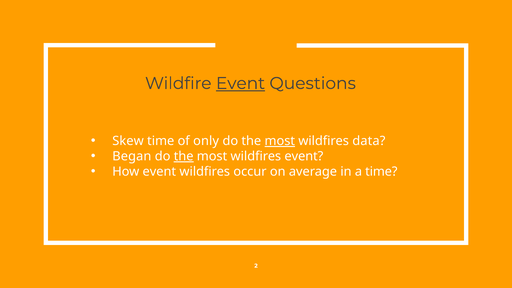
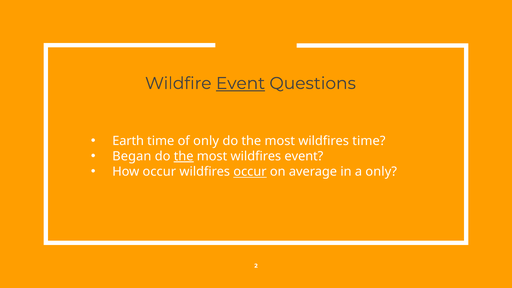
Skew: Skew -> Earth
most at (280, 141) underline: present -> none
wildfires data: data -> time
How event: event -> occur
occur at (250, 172) underline: none -> present
a time: time -> only
